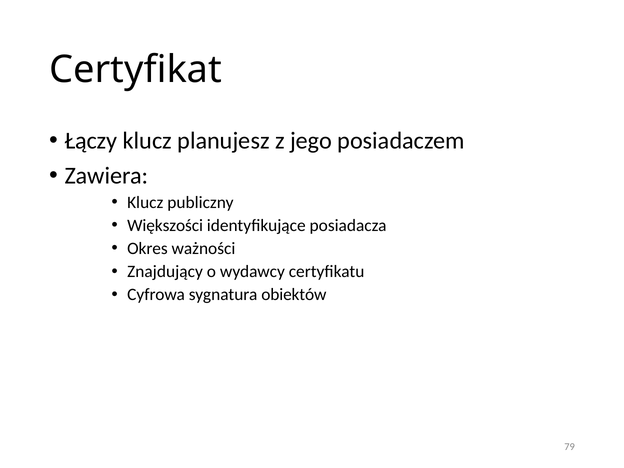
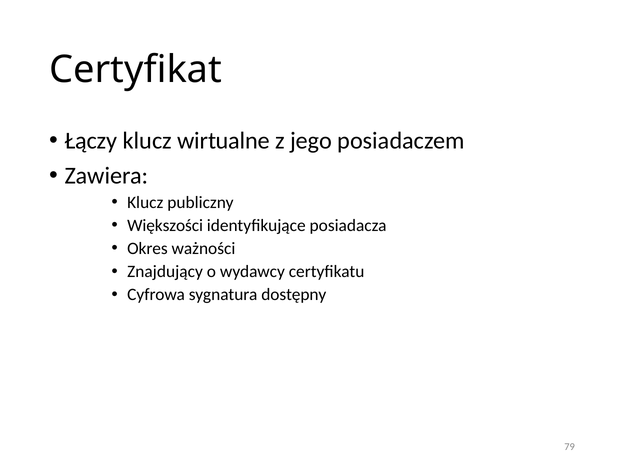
planujesz: planujesz -> wirtualne
obiektów: obiektów -> dostępny
